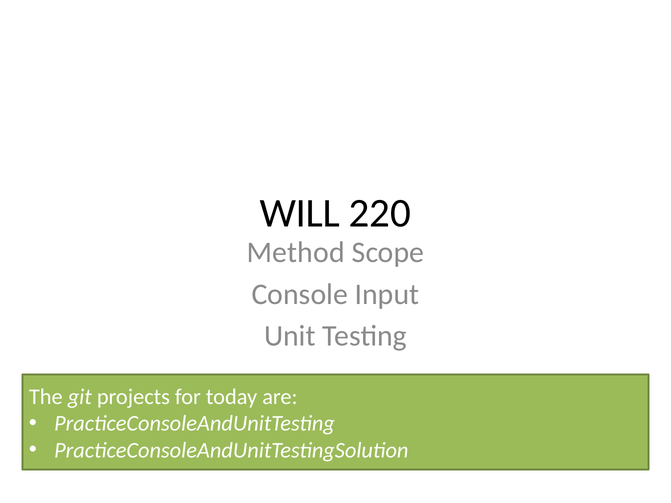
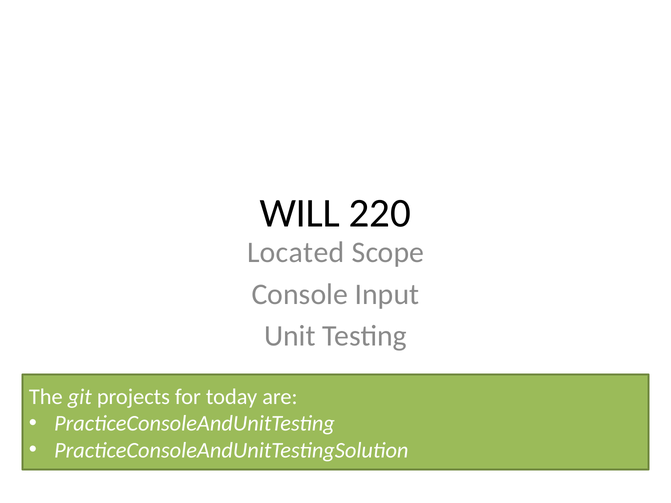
Method: Method -> Located
